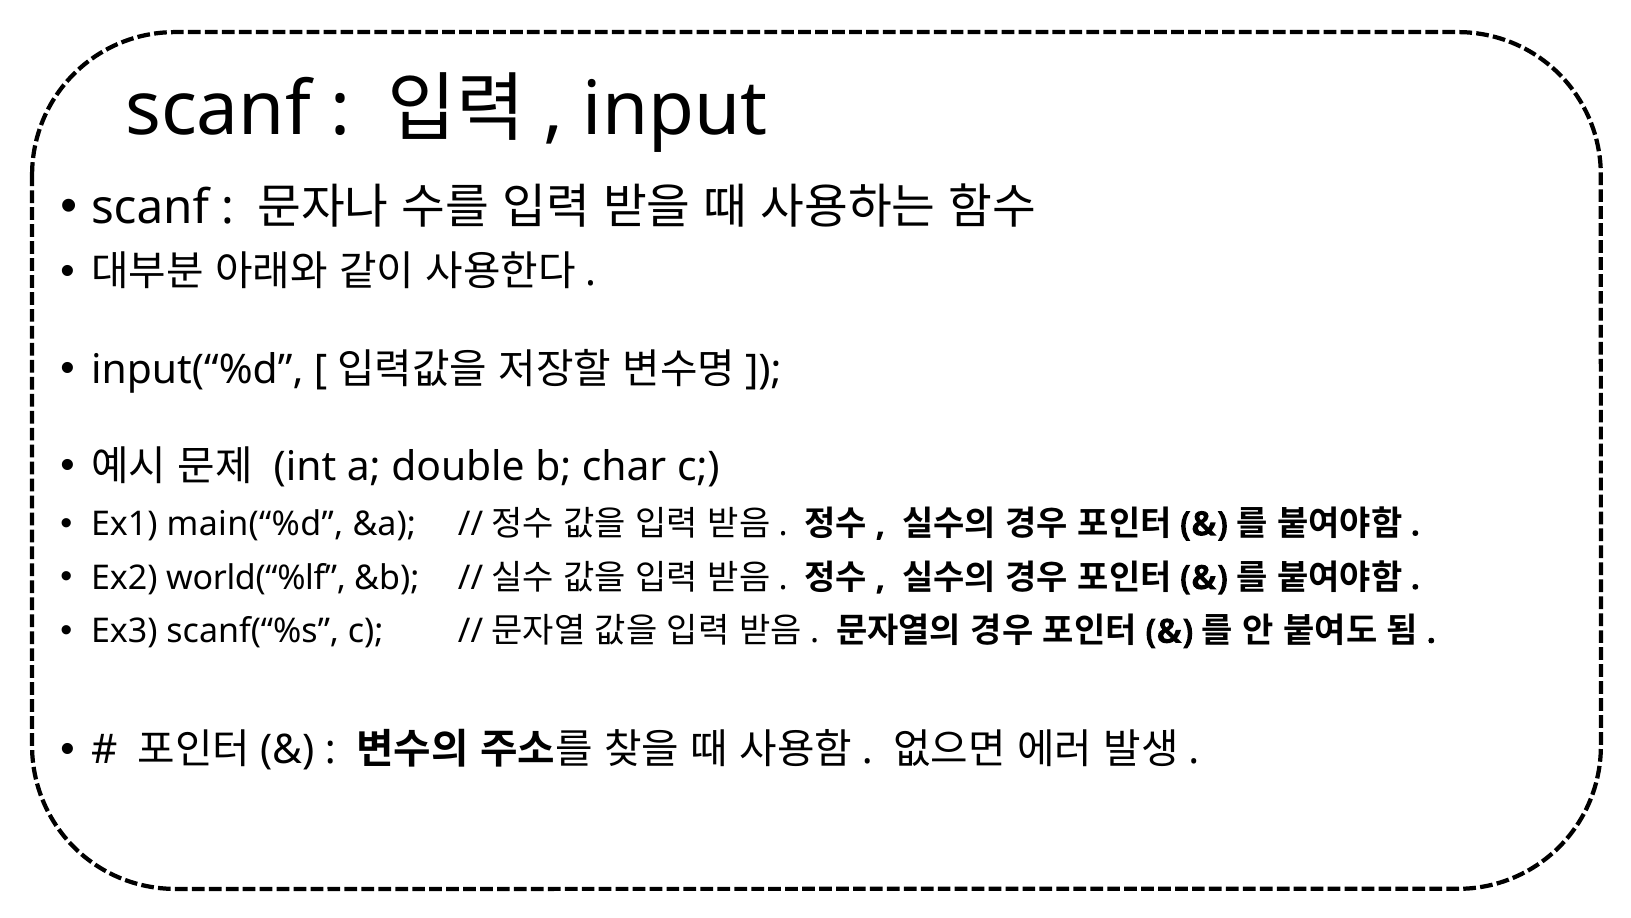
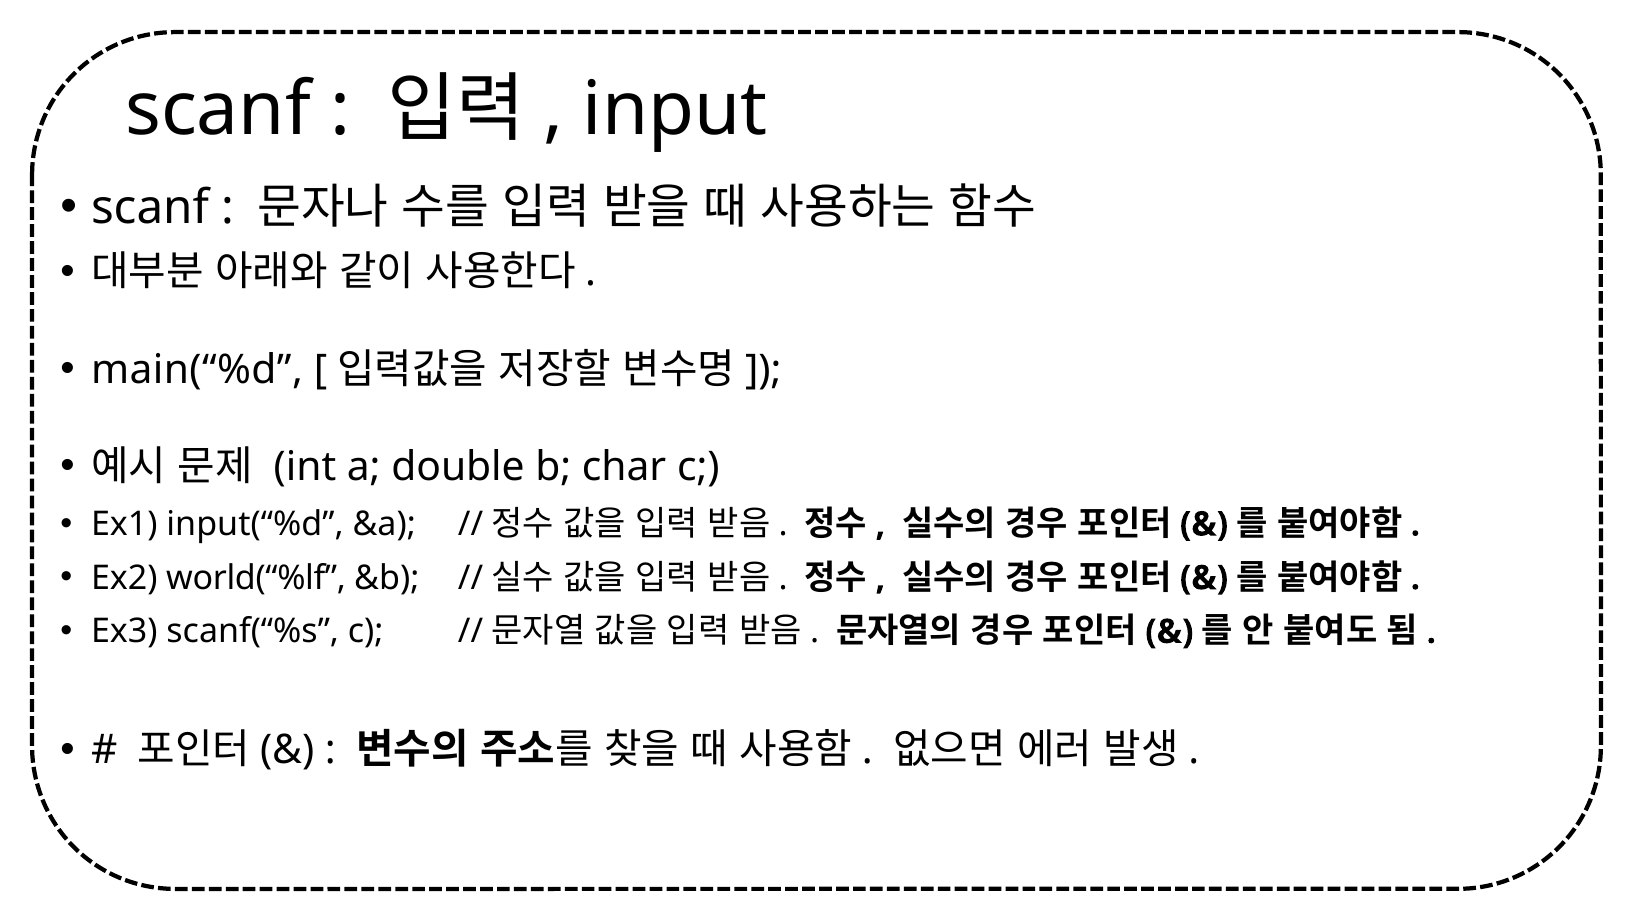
input(“%d: input(“%d -> main(“%d
main(“%d: main(“%d -> input(“%d
